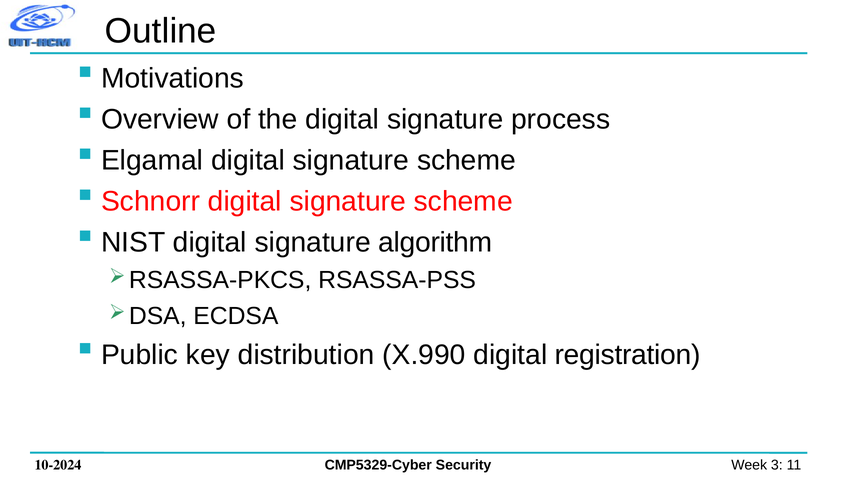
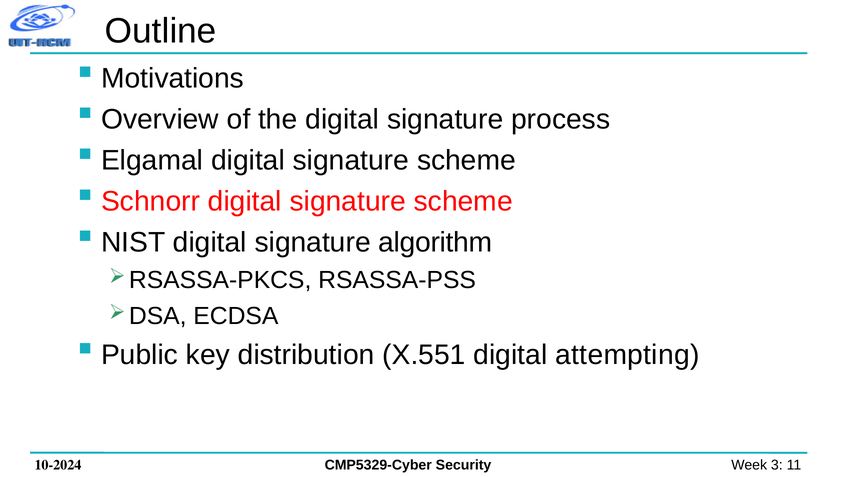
X.990: X.990 -> X.551
registration: registration -> attempting
